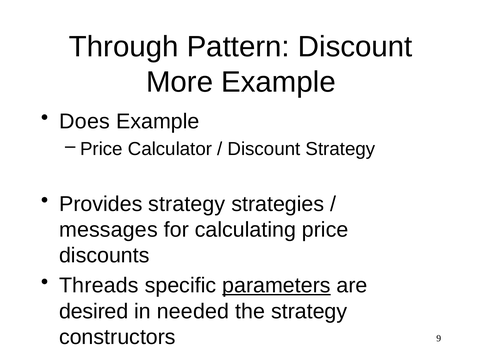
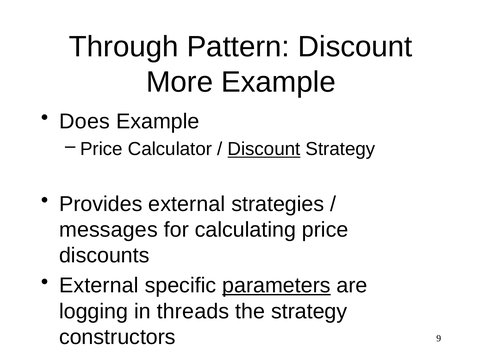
Discount at (264, 149) underline: none -> present
Provides strategy: strategy -> external
Threads at (99, 285): Threads -> External
desired: desired -> logging
needed: needed -> threads
